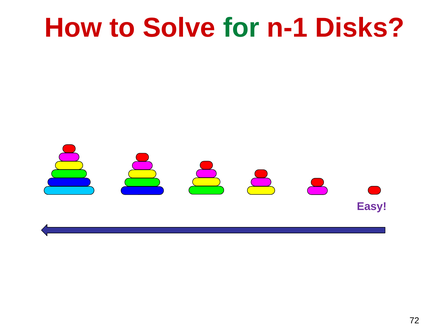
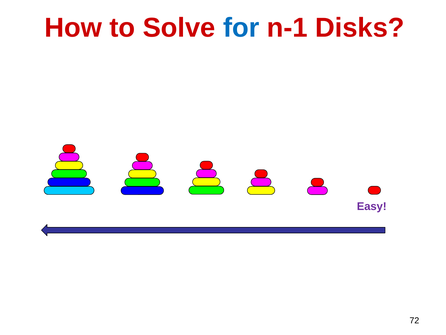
for colour: green -> blue
